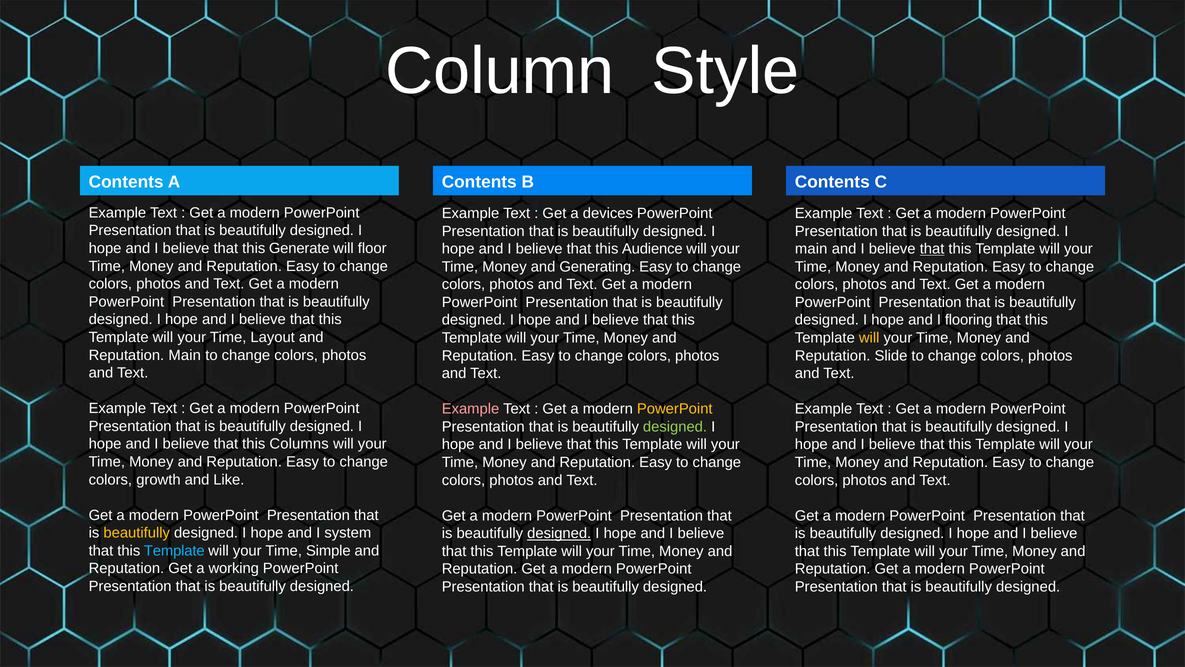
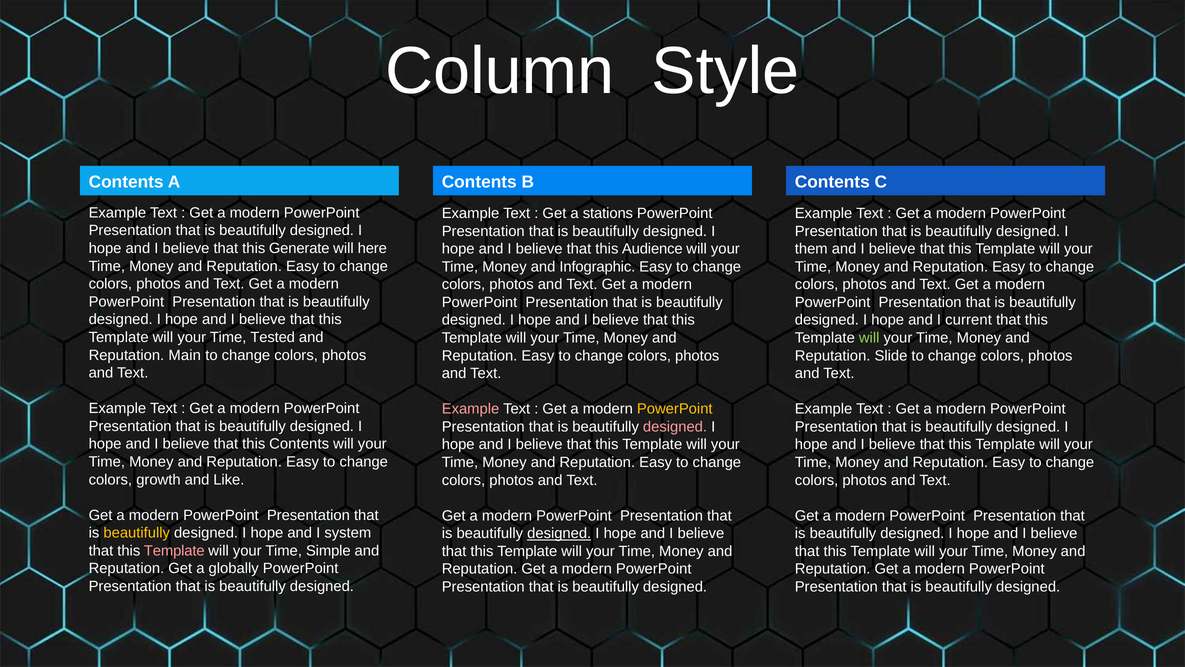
devices: devices -> stations
floor: floor -> here
main at (811, 249): main -> them
that at (932, 249) underline: present -> none
Generating: Generating -> Infographic
flooring: flooring -> current
Layout: Layout -> Tested
will at (869, 338) colour: yellow -> light green
designed at (675, 427) colour: light green -> pink
this Columns: Columns -> Contents
Template at (174, 550) colour: light blue -> pink
working: working -> globally
